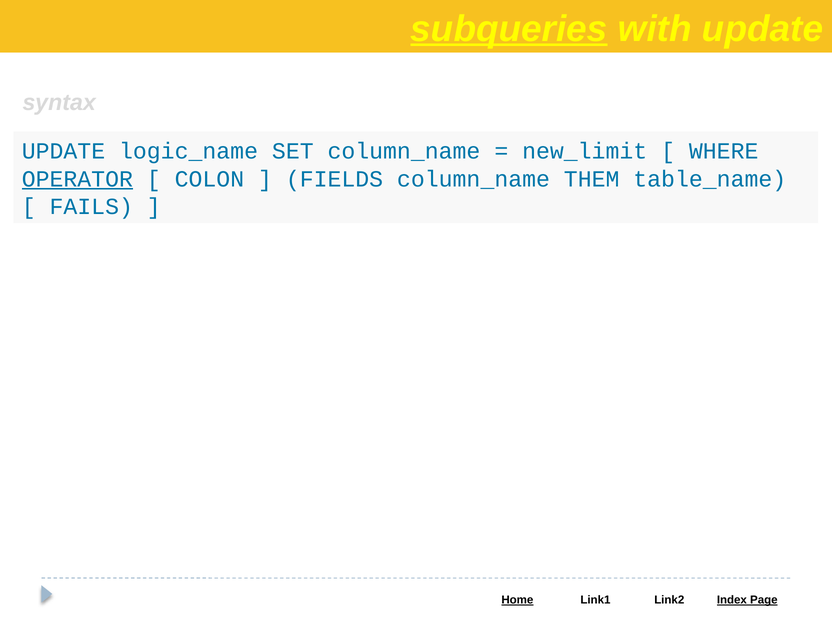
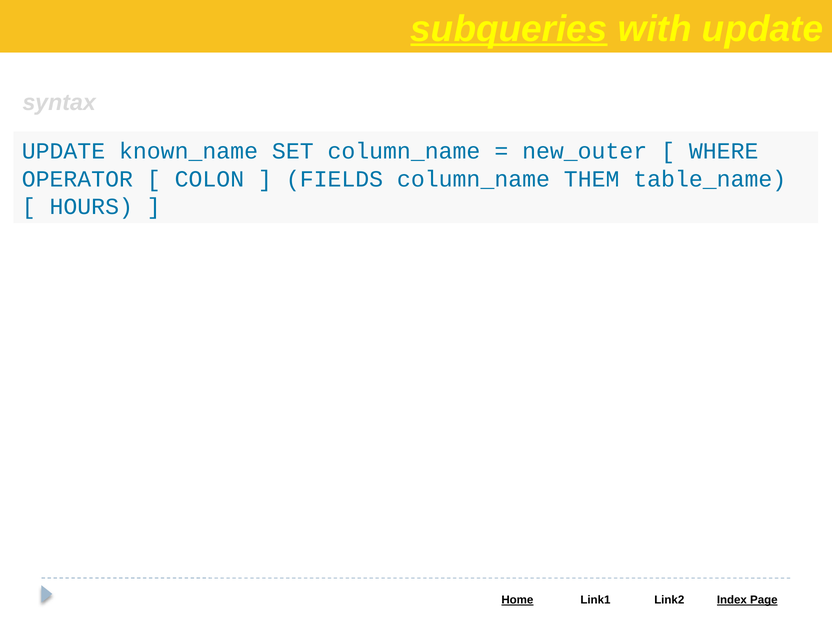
logic_name: logic_name -> known_name
new_limit: new_limit -> new_outer
OPERATOR underline: present -> none
FAILS: FAILS -> HOURS
